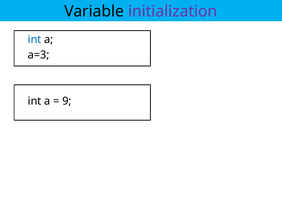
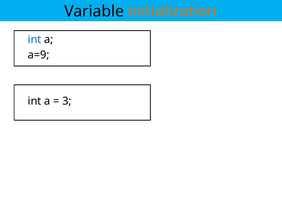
initialization colour: purple -> orange
a=3: a=3 -> a=9
9: 9 -> 3
